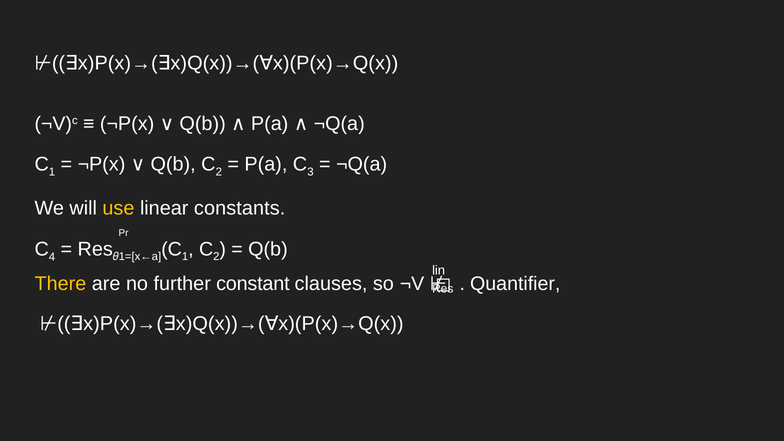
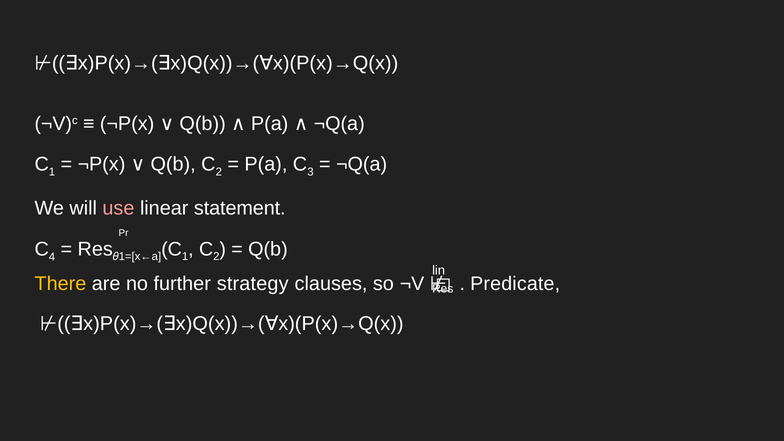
use colour: yellow -> pink
constants: constants -> statement
constant: constant -> strategy
Quantifier: Quantifier -> Predicate
